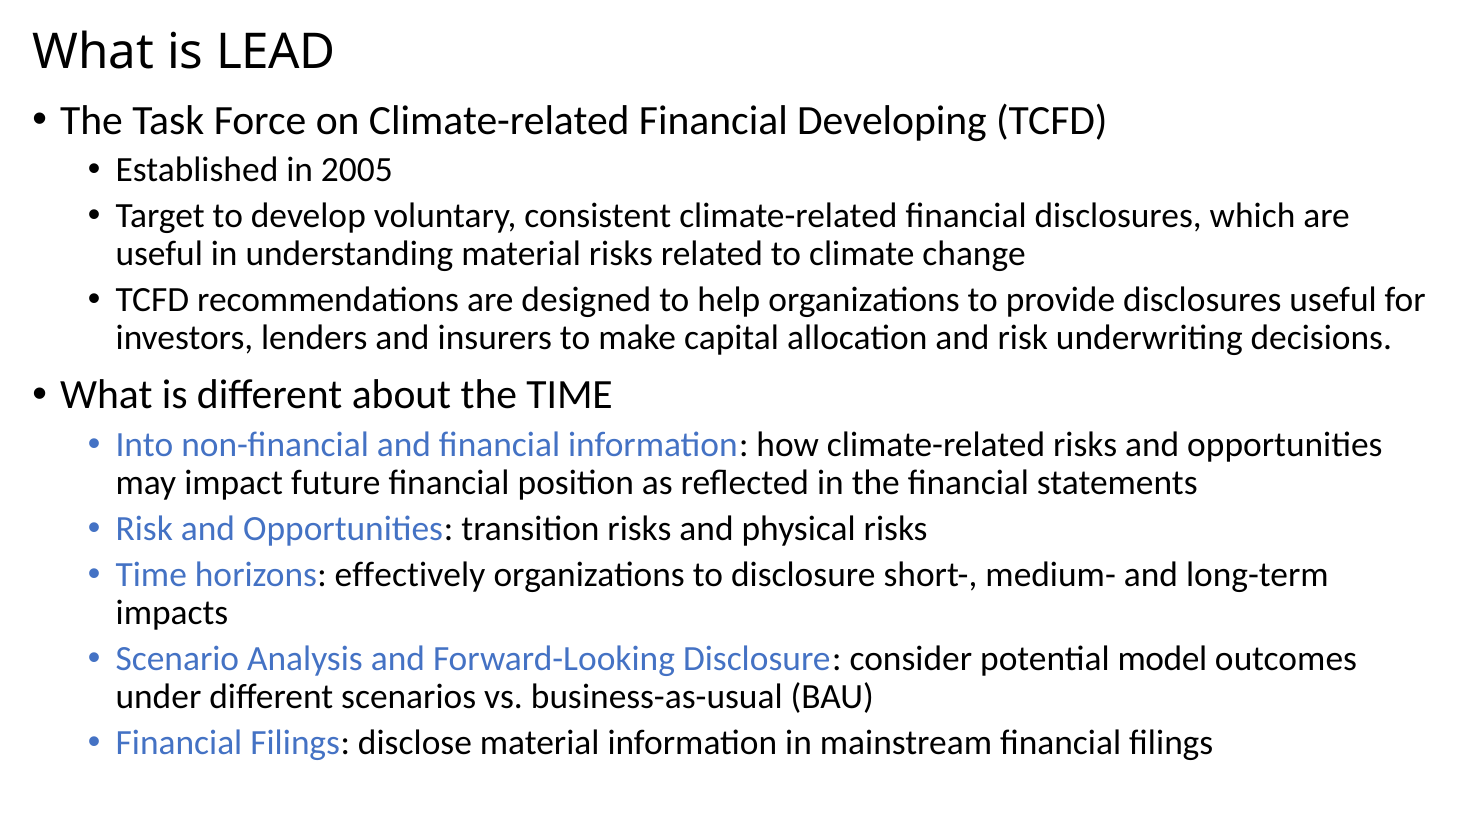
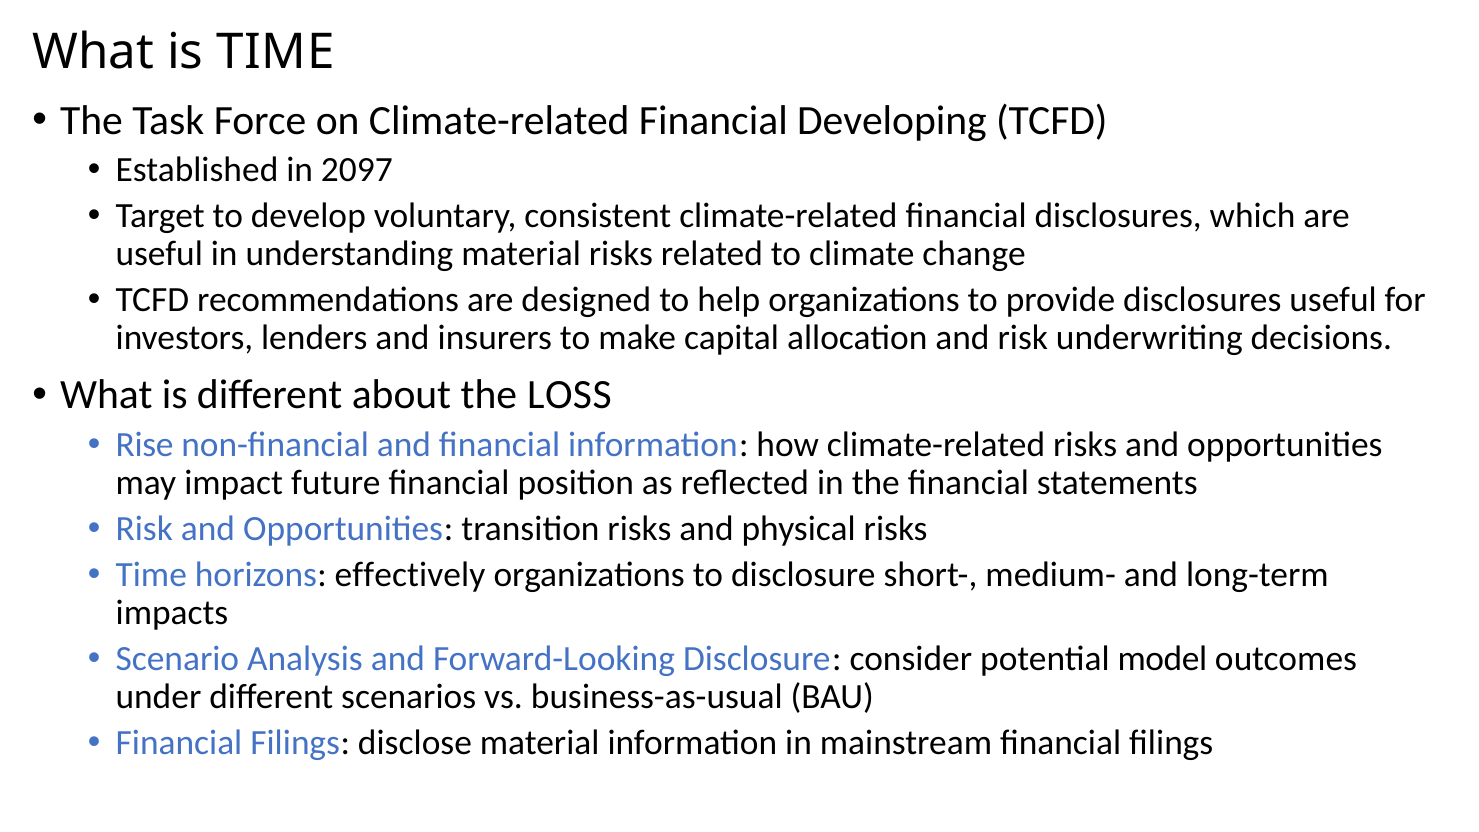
is LEAD: LEAD -> TIME
2005: 2005 -> 2097
the TIME: TIME -> LOSS
Into: Into -> Rise
